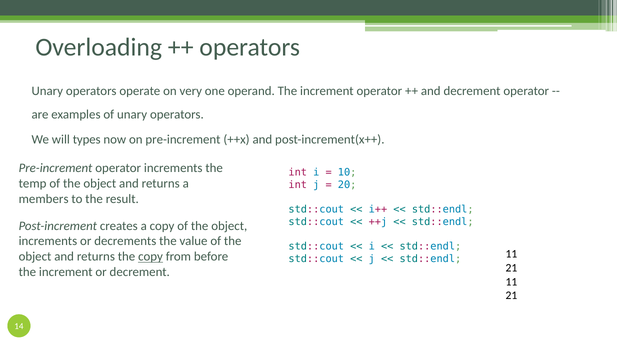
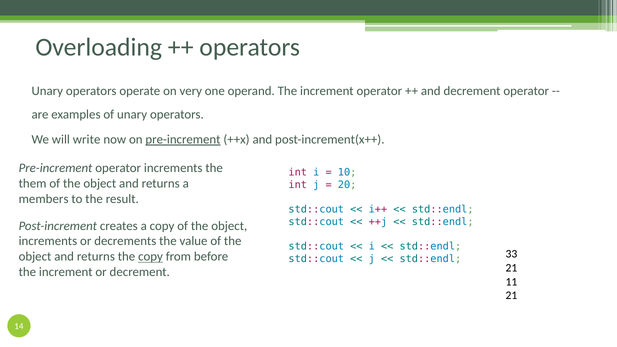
types: types -> write
pre-increment at (183, 140) underline: none -> present
temp: temp -> them
std::endl 11: 11 -> 33
